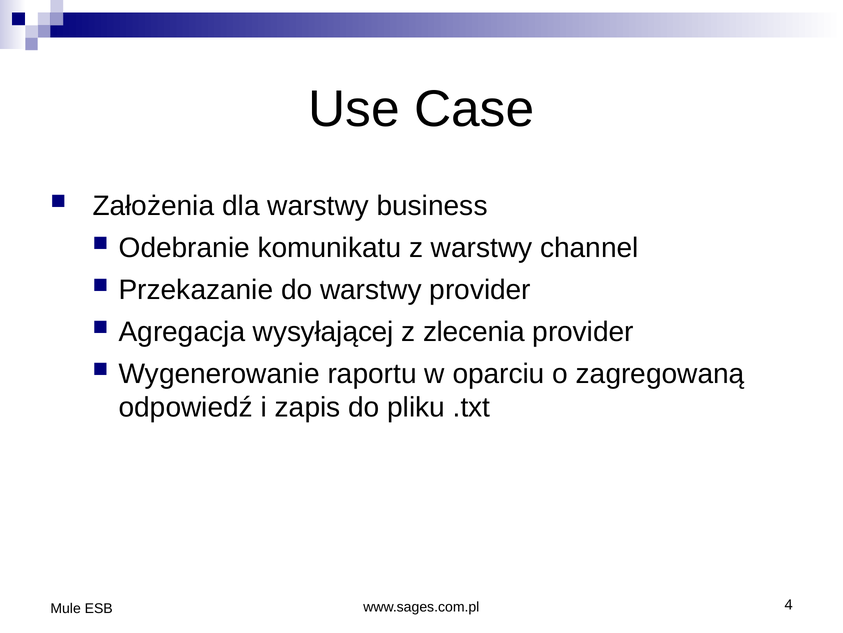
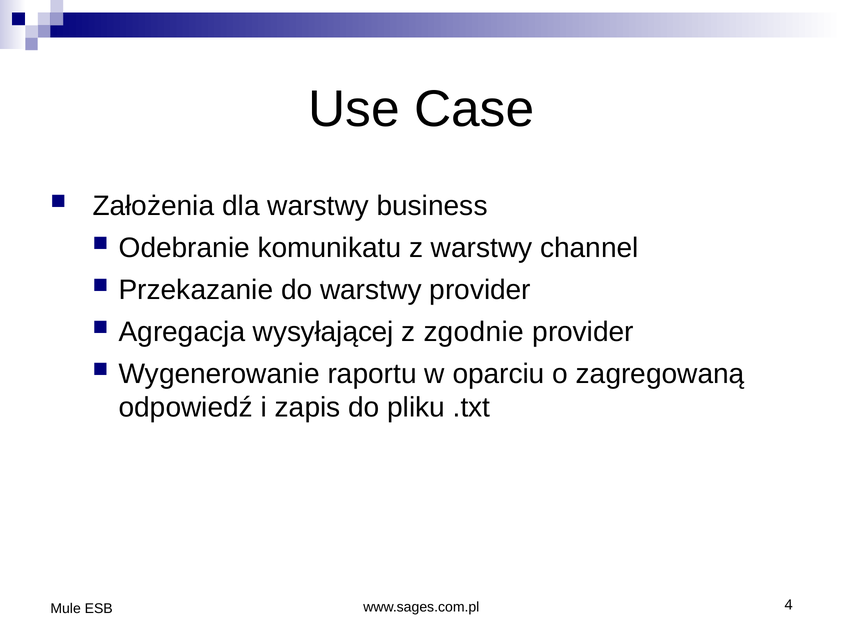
zlecenia: zlecenia -> zgodnie
